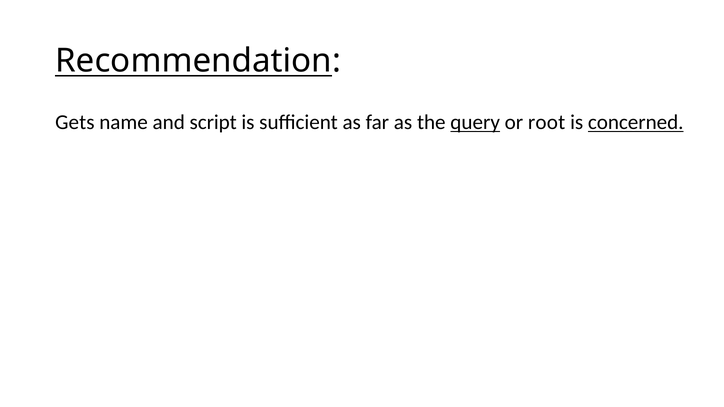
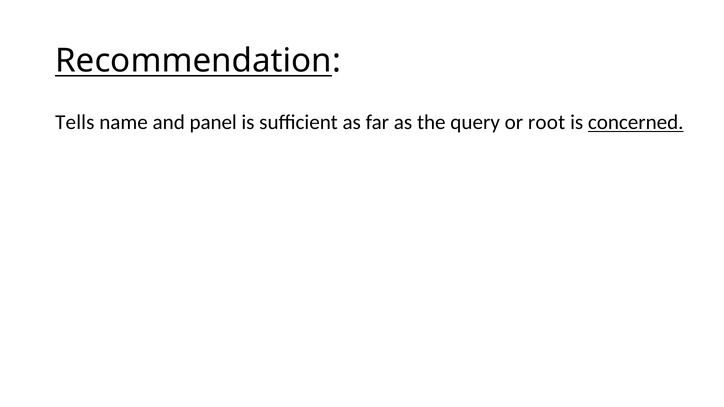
Gets: Gets -> Tells
script: script -> panel
query underline: present -> none
